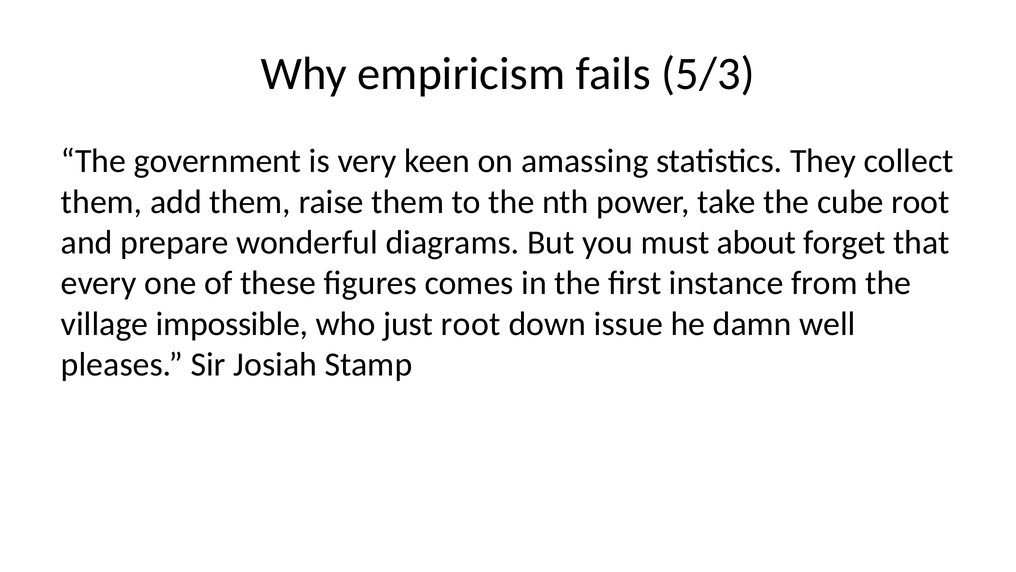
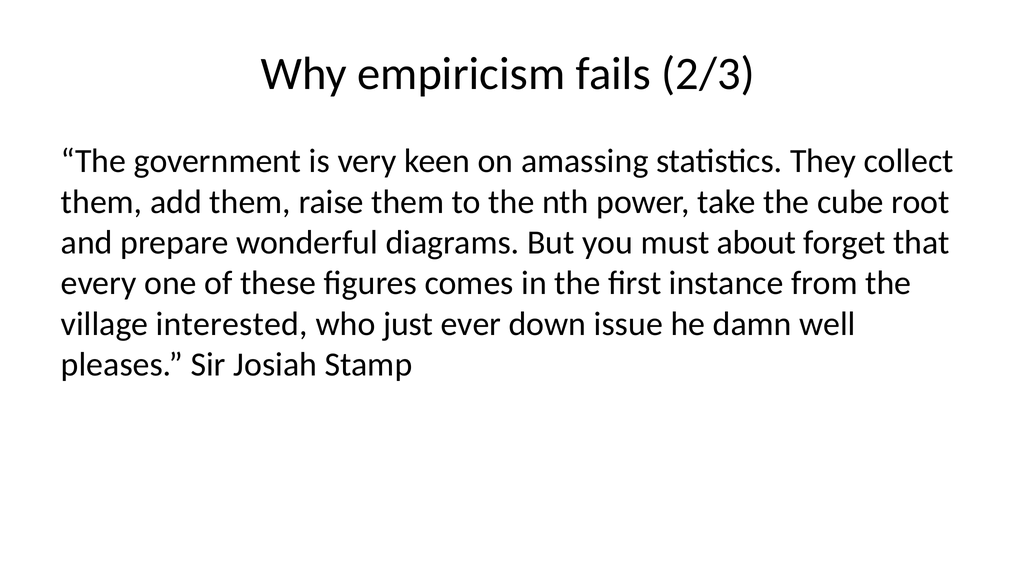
5/3: 5/3 -> 2/3
impossible: impossible -> interested
just root: root -> ever
